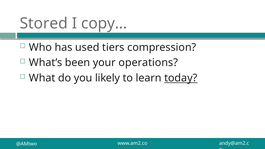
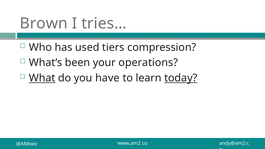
Stored: Stored -> Brown
copy…: copy… -> tries…
What underline: none -> present
likely: likely -> have
